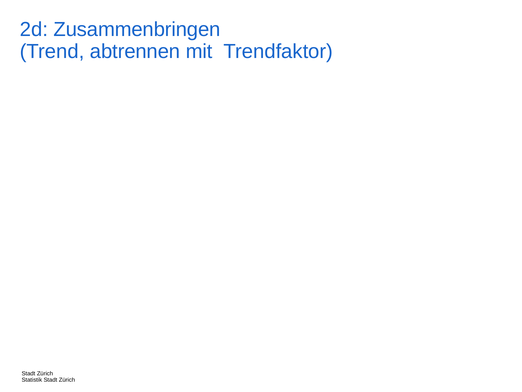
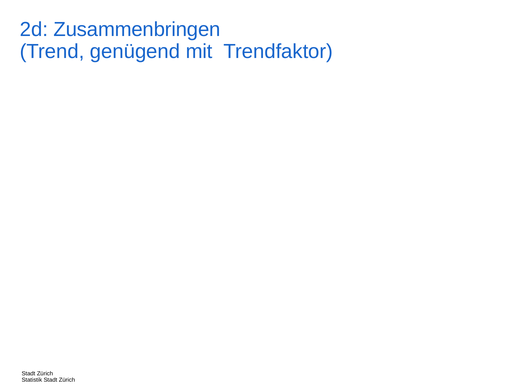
abtrennen: abtrennen -> genügend
